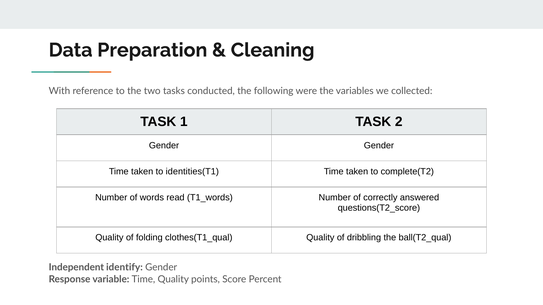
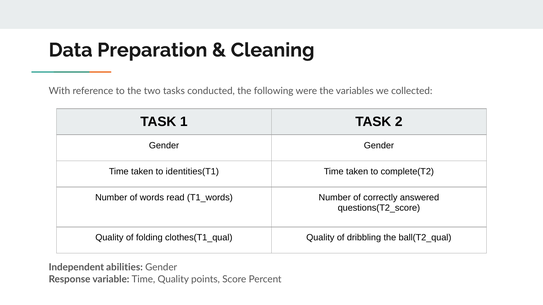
identify: identify -> abilities
